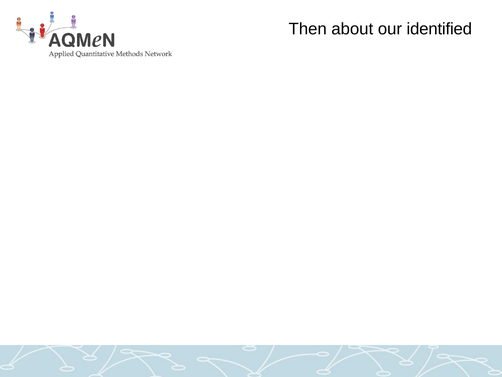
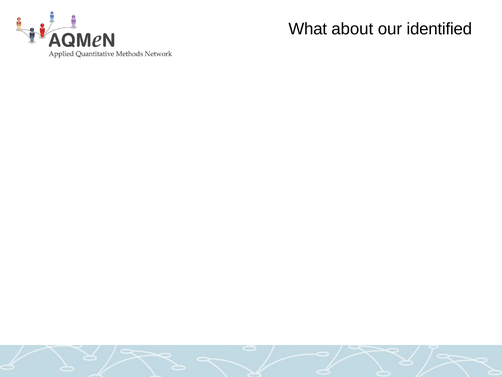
Then: Then -> What
